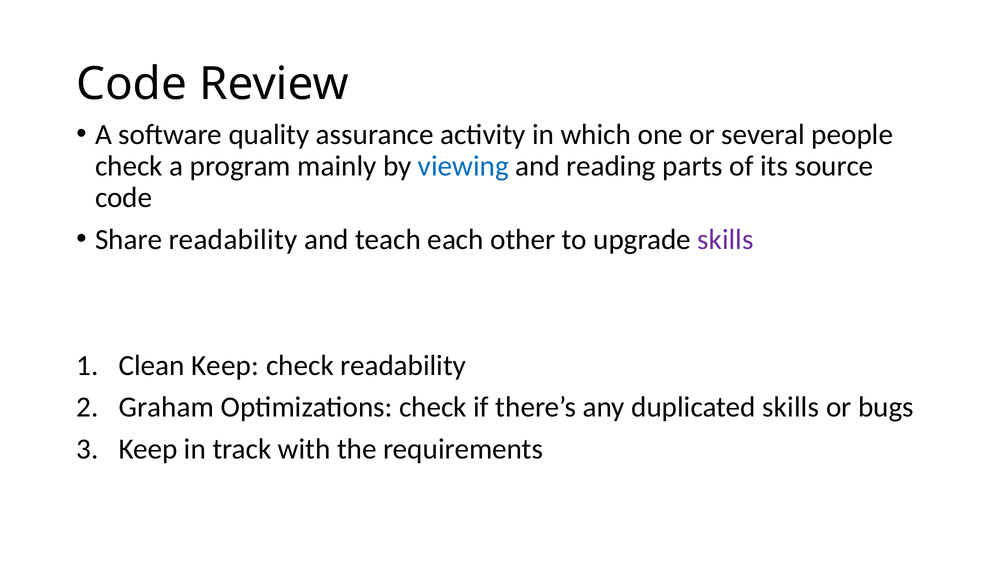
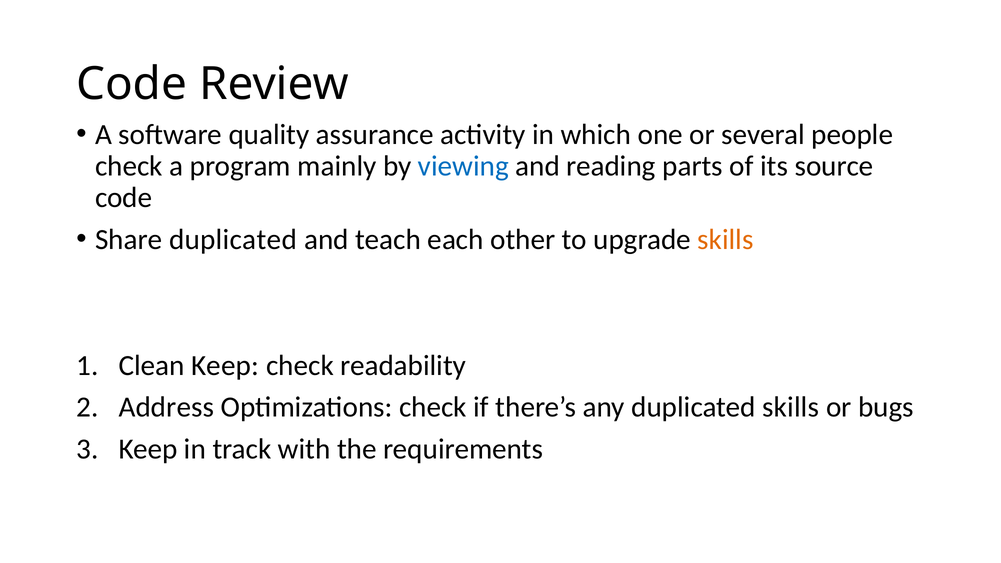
Share readability: readability -> duplicated
skills at (726, 239) colour: purple -> orange
Graham: Graham -> Address
